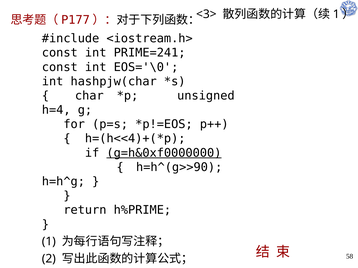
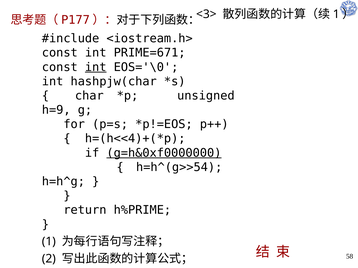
PRIME=241: PRIME=241 -> PRIME=671
int at (96, 67) underline: none -> present
h=4: h=4 -> h=9
h=h^(g>>90: h=h^(g>>90 -> h=h^(g>>54
